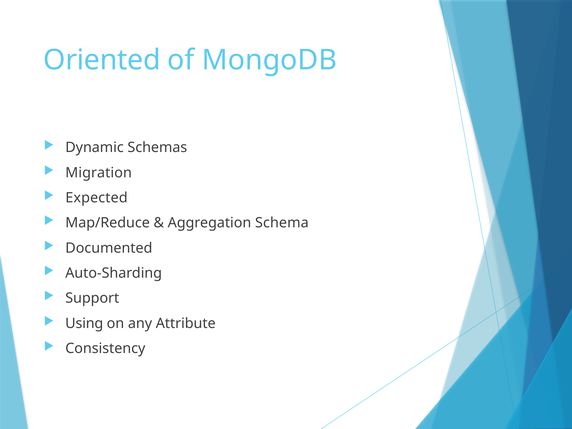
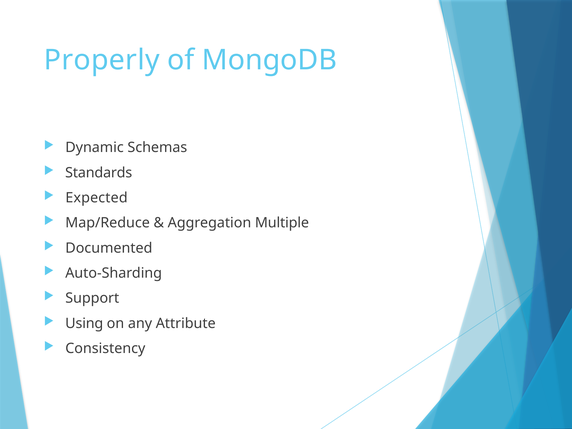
Oriented: Oriented -> Properly
Migration: Migration -> Standards
Schema: Schema -> Multiple
